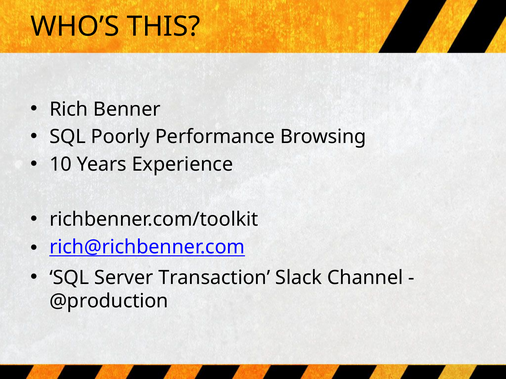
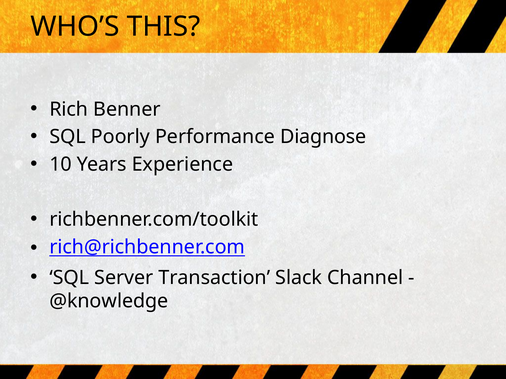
Browsing: Browsing -> Diagnose
@production: @production -> @knowledge
